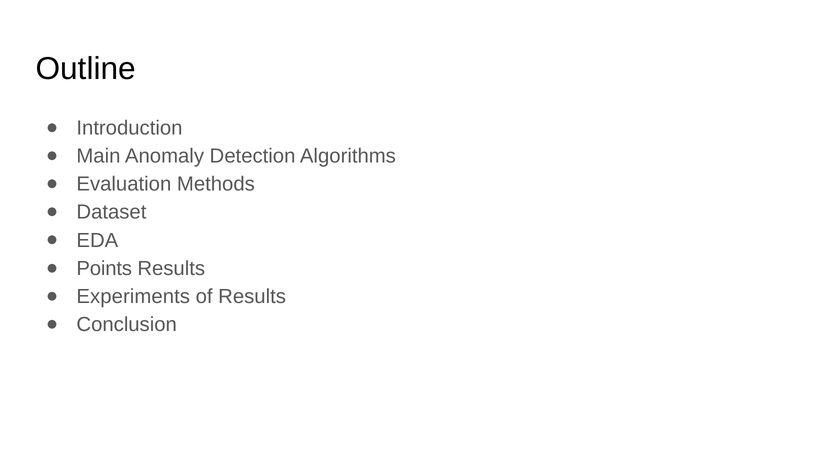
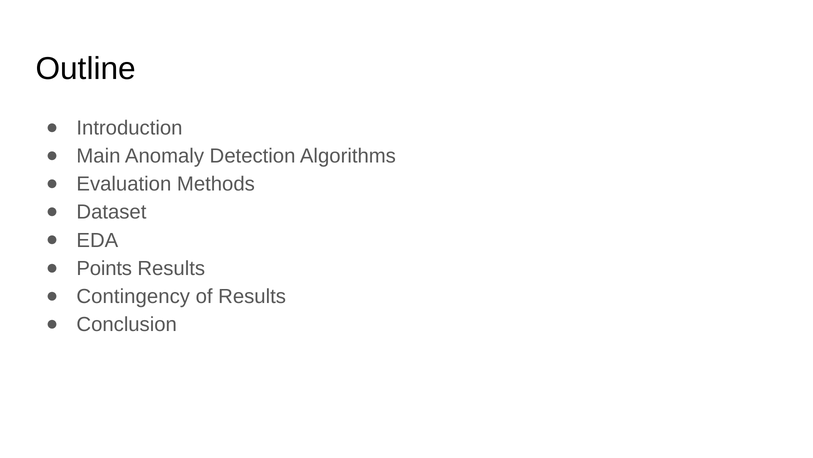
Experiments: Experiments -> Contingency
